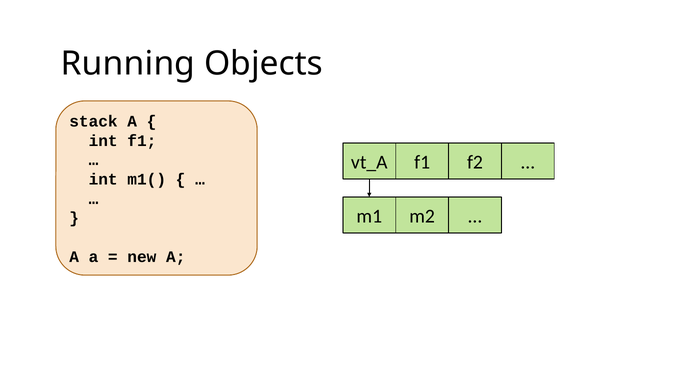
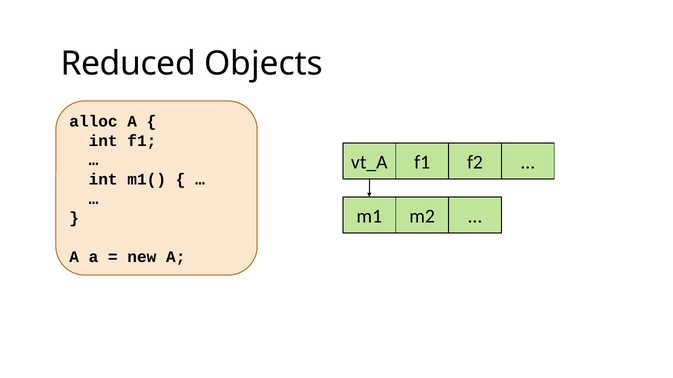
Running: Running -> Reduced
stack: stack -> alloc
